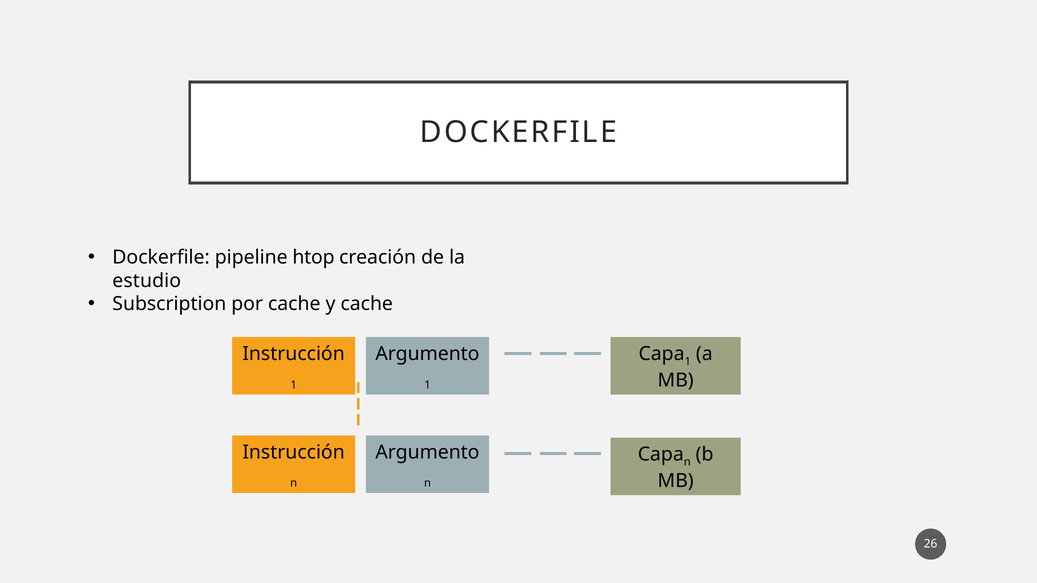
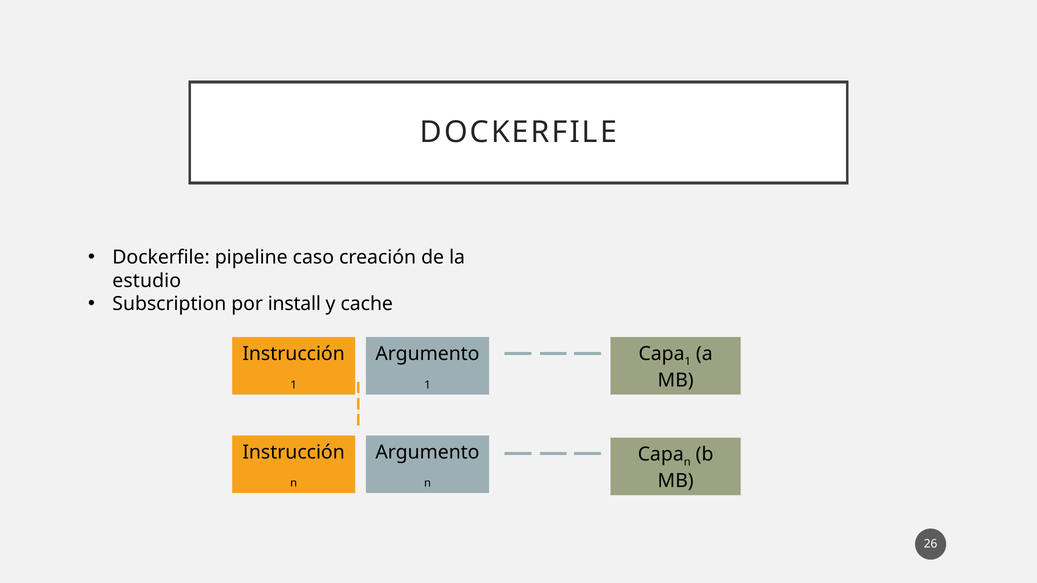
htop: htop -> caso
por cache: cache -> install
